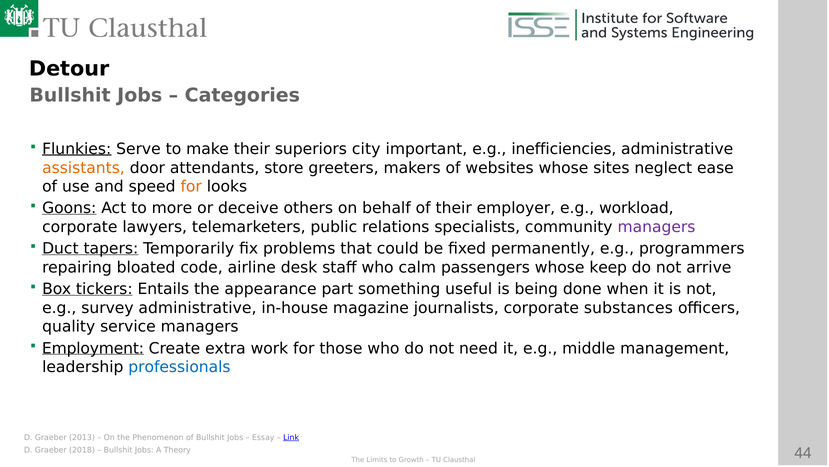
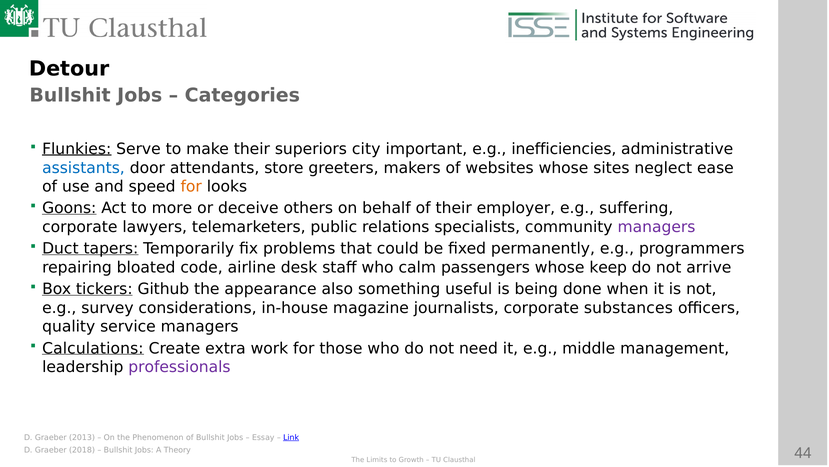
assistants colour: orange -> blue
workload: workload -> suffering
Entails: Entails -> Github
part: part -> also
survey administrative: administrative -> considerations
Employment: Employment -> Calculations
professionals colour: blue -> purple
